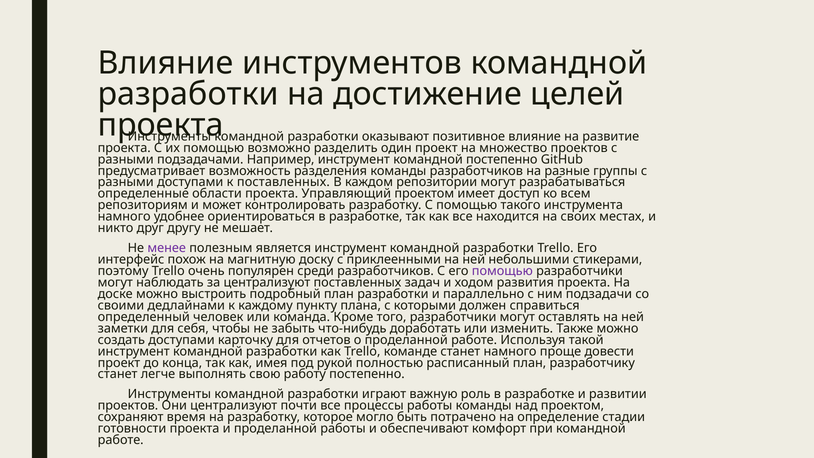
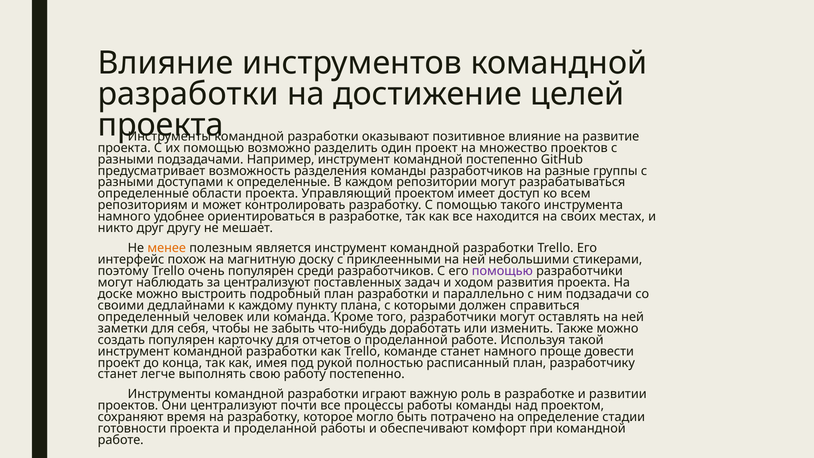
к поставленных: поставленных -> определенные
менее colour: purple -> orange
создать доступами: доступами -> популярен
